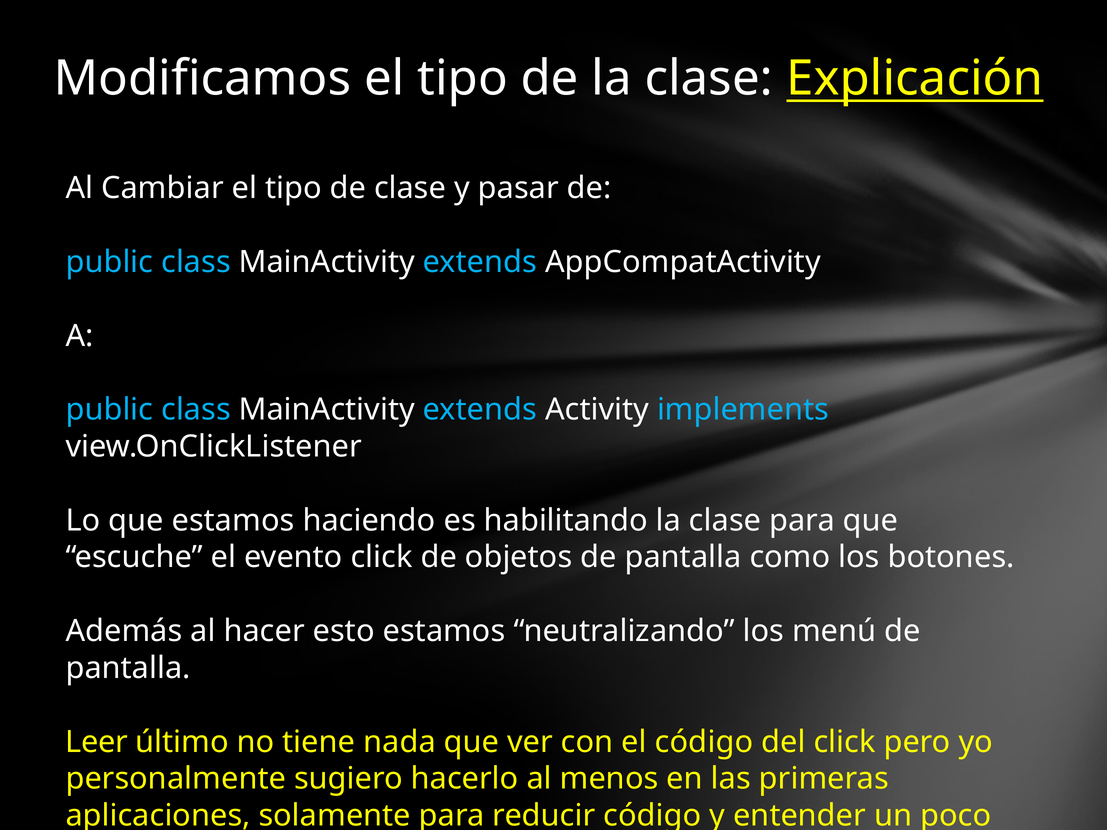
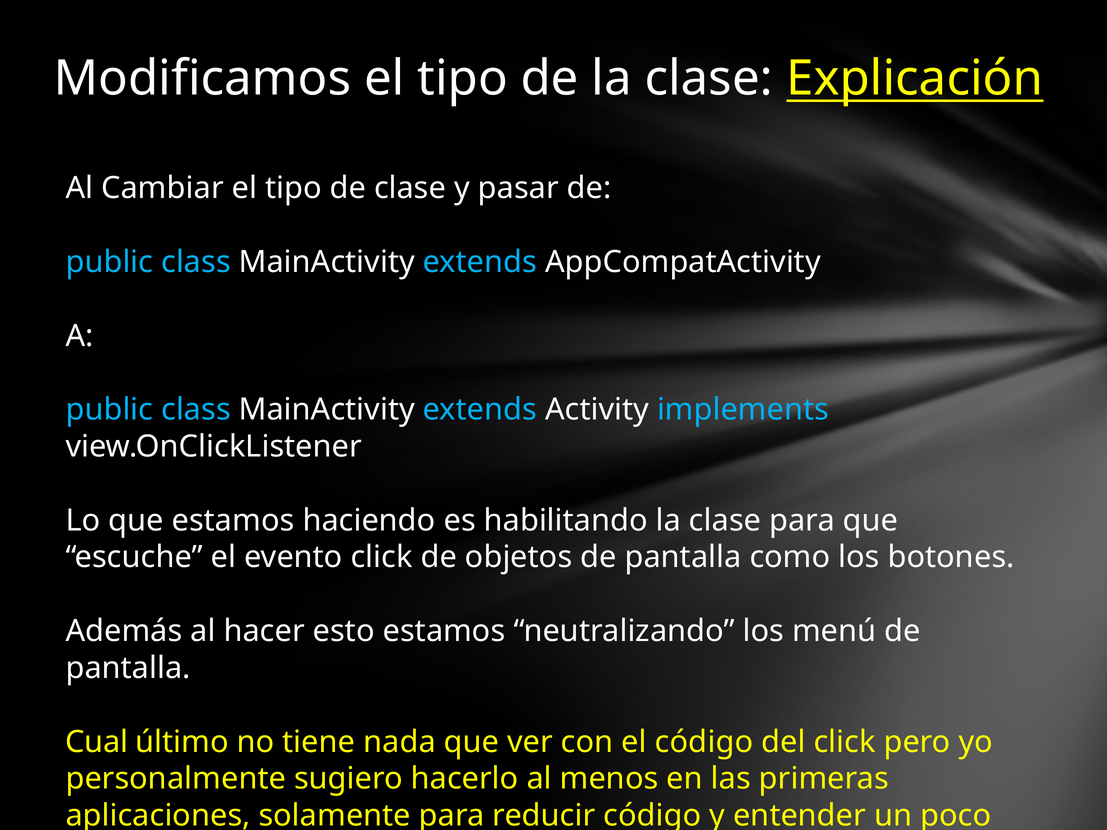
Leer: Leer -> Cual
